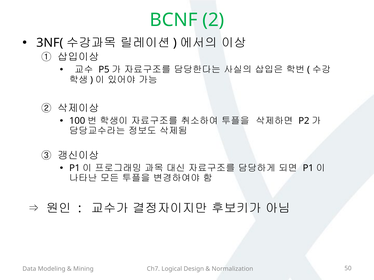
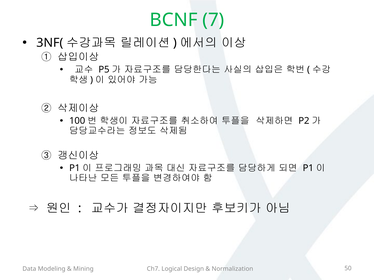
2: 2 -> 7
